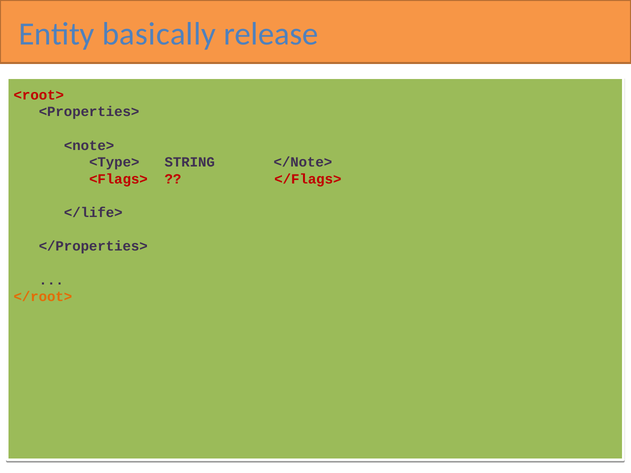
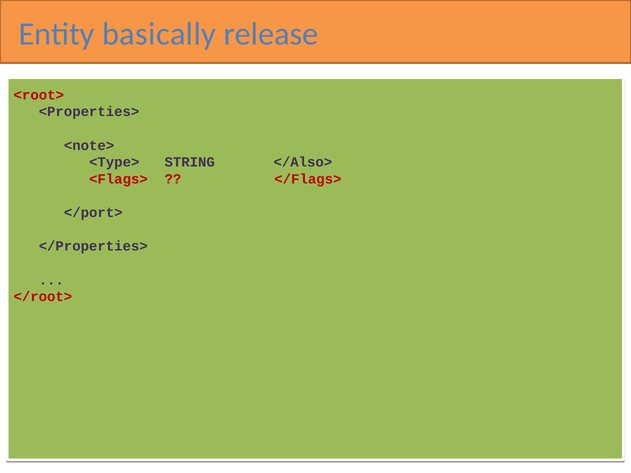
</Note>: </Note> -> </Also>
</life>: </life> -> </port>
</root> colour: orange -> red
